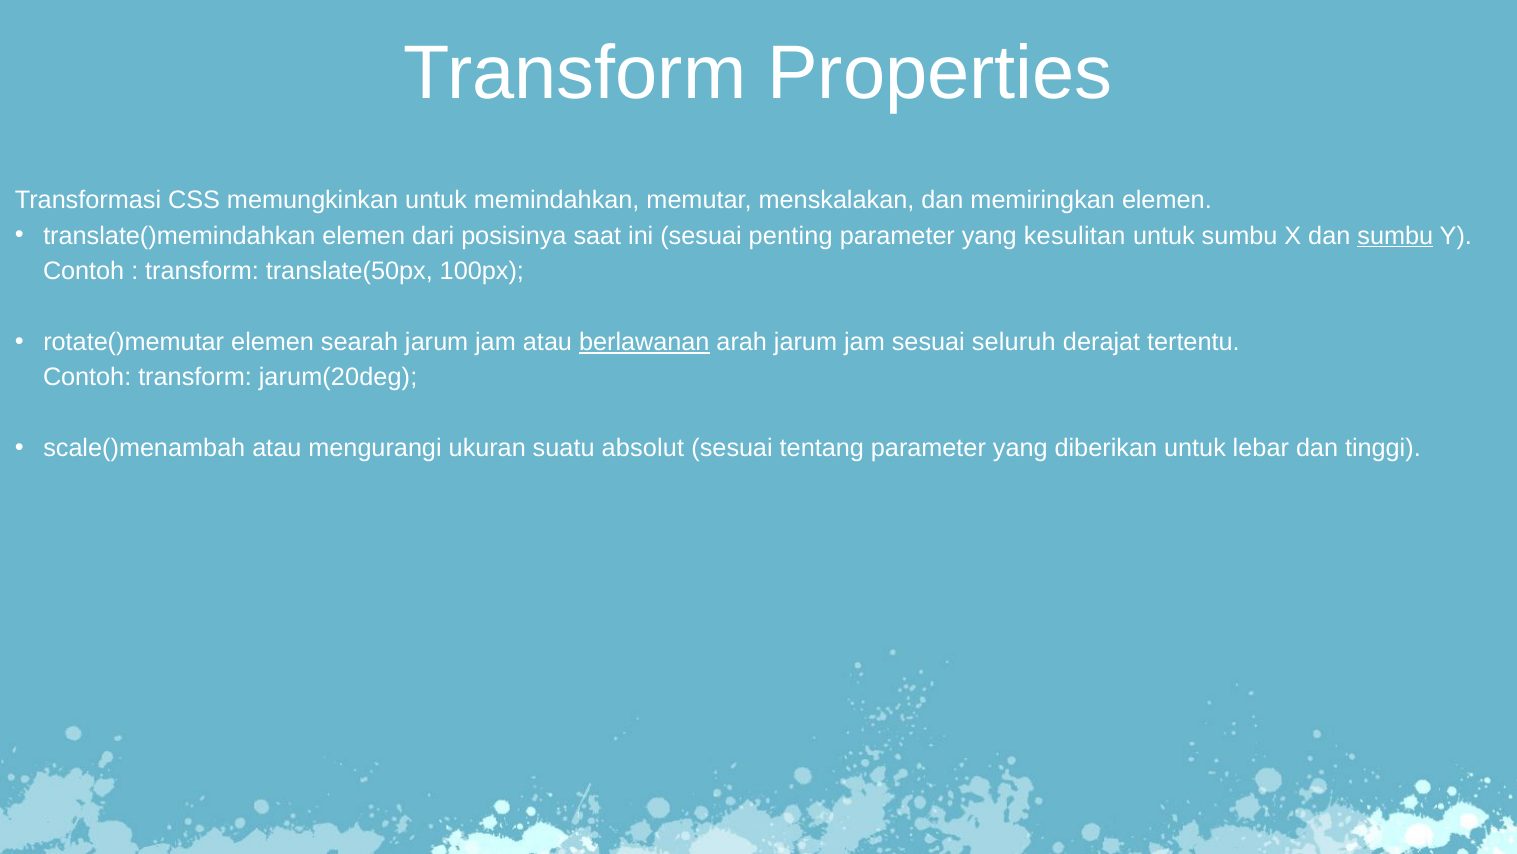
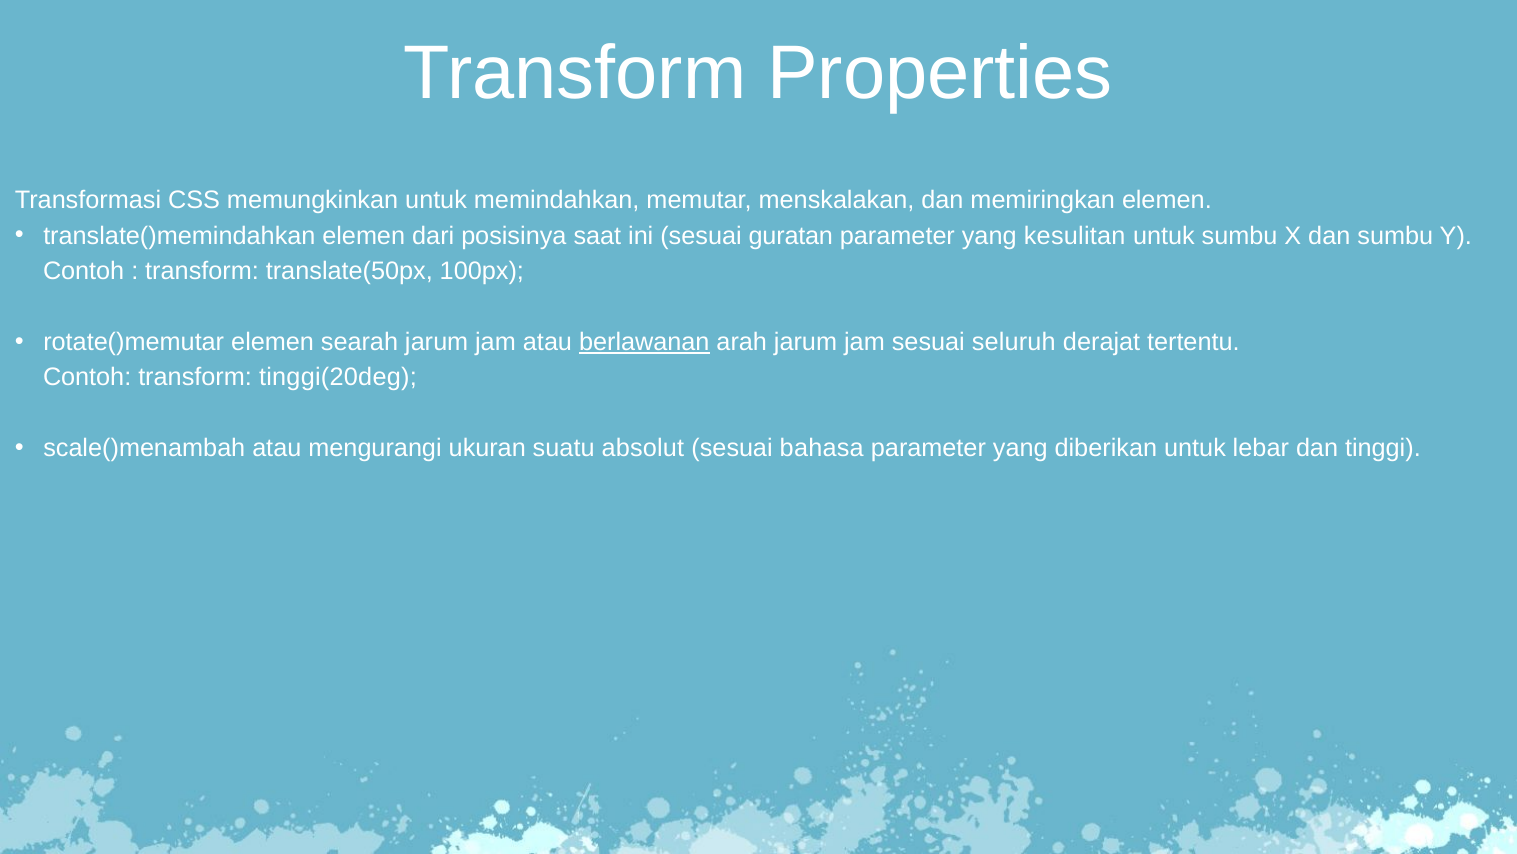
penting: penting -> guratan
sumbu at (1395, 236) underline: present -> none
jarum(20deg: jarum(20deg -> tinggi(20deg
tentang: tentang -> bahasa
